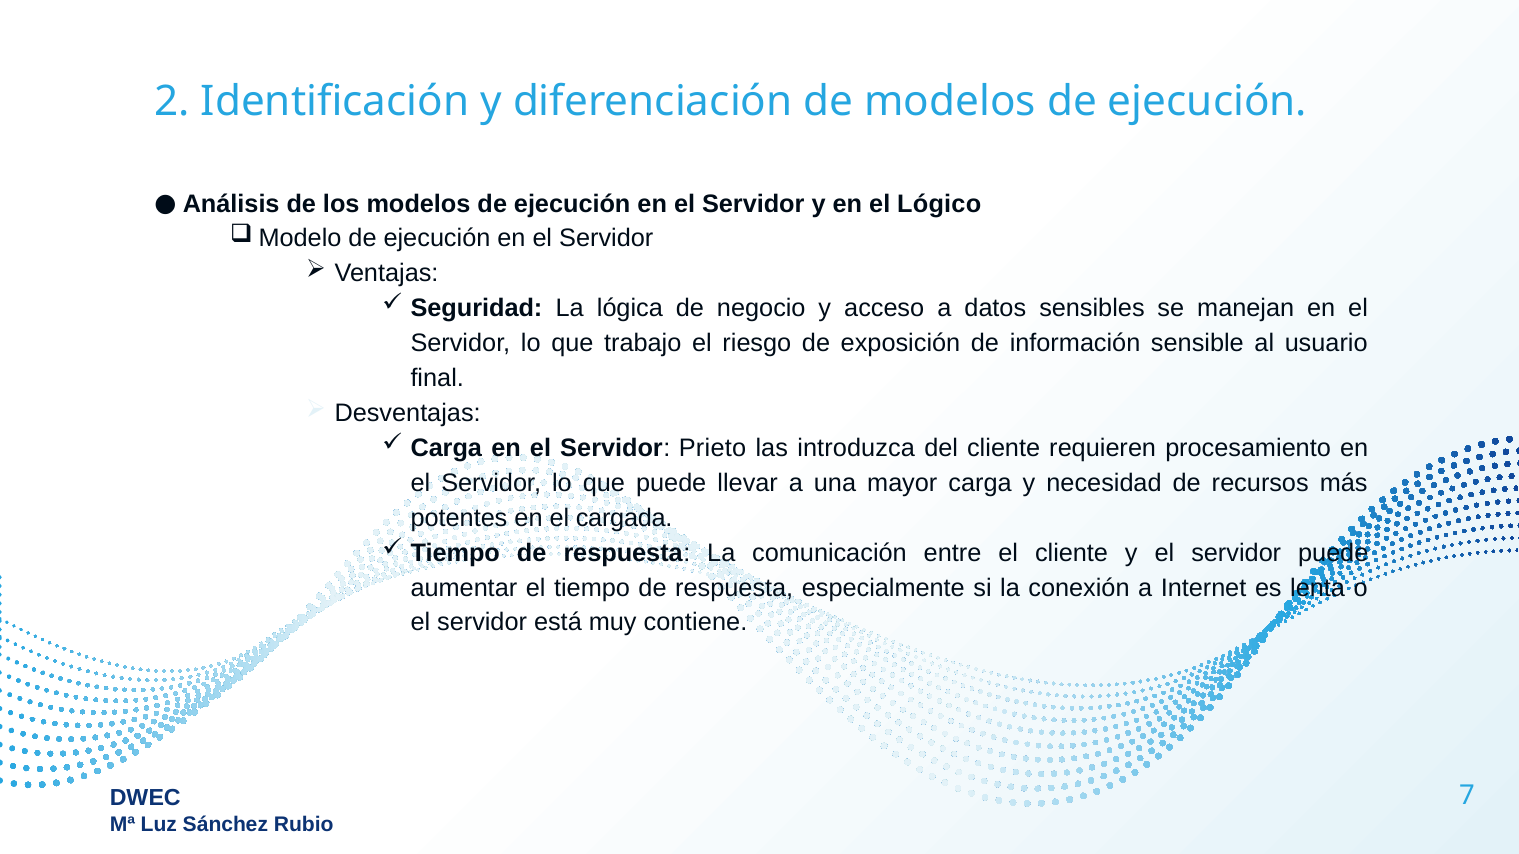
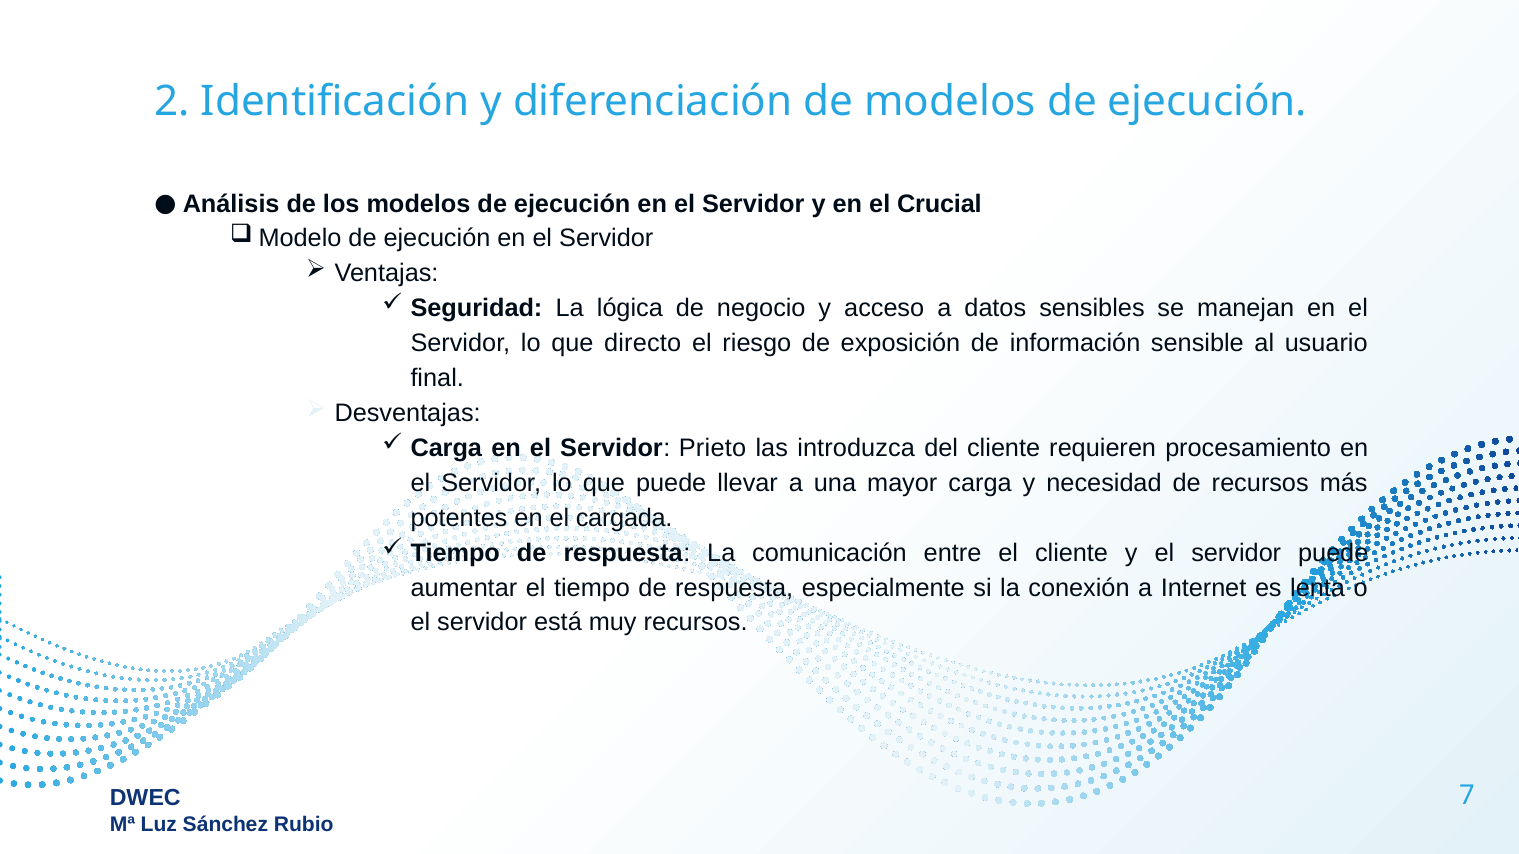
Lógico: Lógico -> Crucial
trabajo: trabajo -> directo
muy contiene: contiene -> recursos
